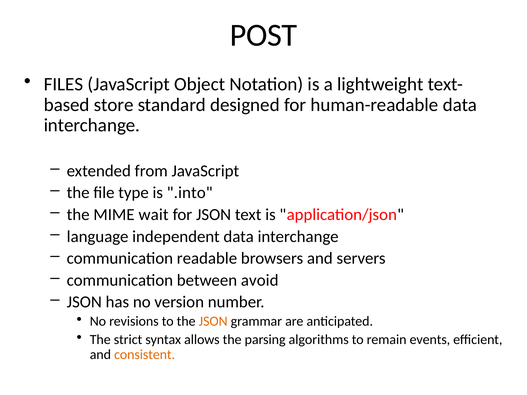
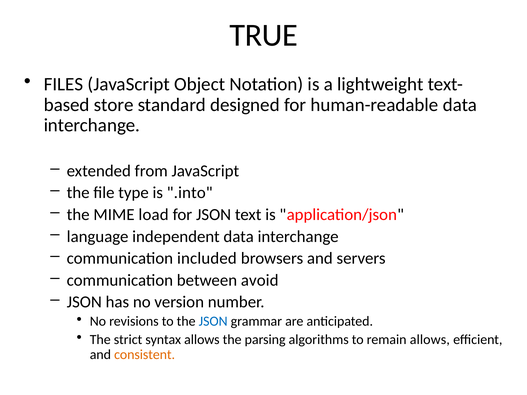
POST: POST -> TRUE
wait: wait -> load
readable: readable -> included
JSON at (213, 322) colour: orange -> blue
remain events: events -> allows
